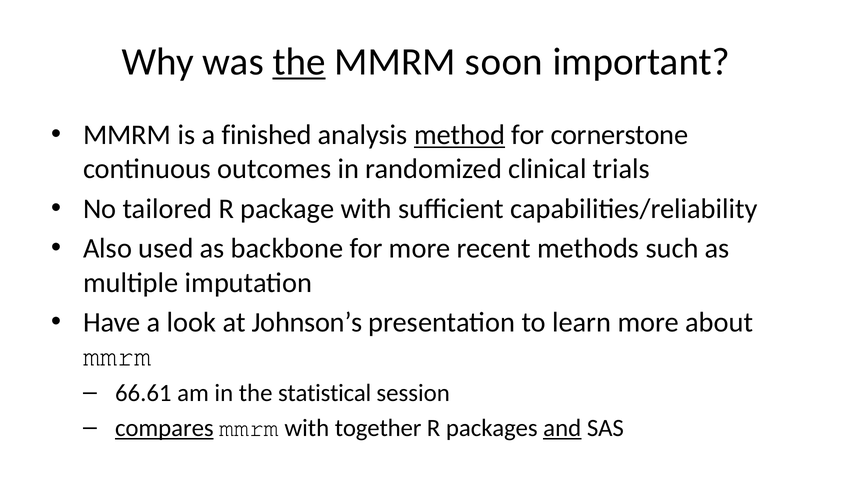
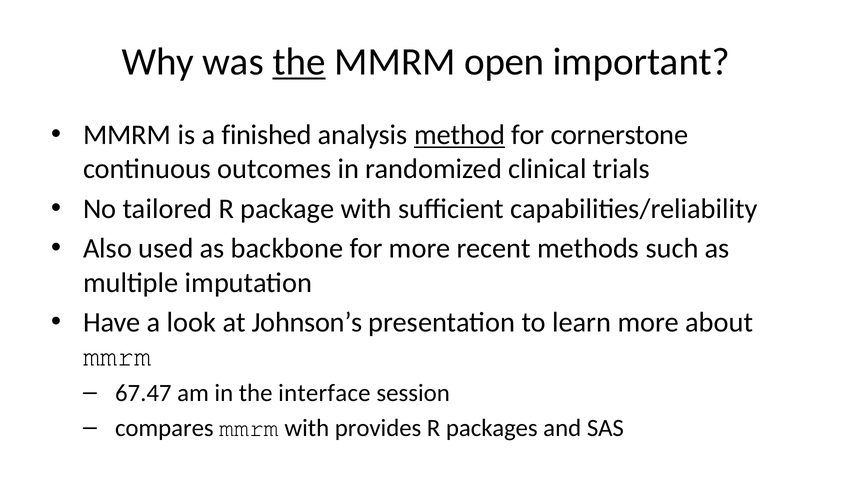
soon: soon -> open
66.61: 66.61 -> 67.47
statistical: statistical -> interface
compares underline: present -> none
together: together -> provides
and underline: present -> none
